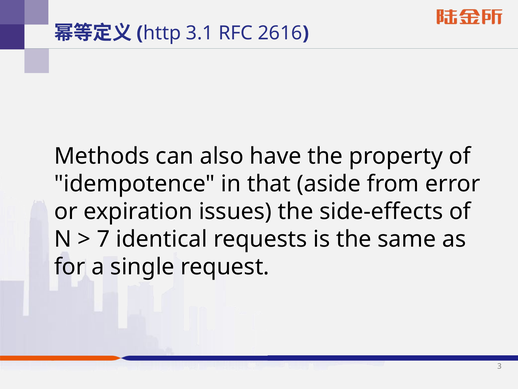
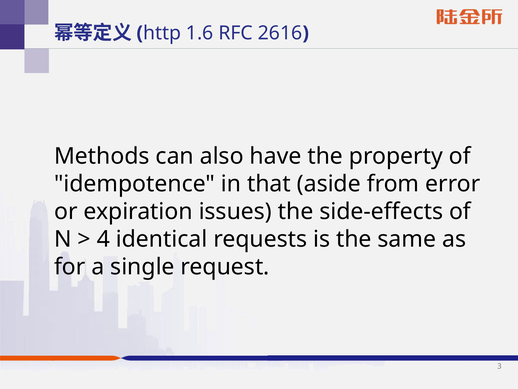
3.1: 3.1 -> 1.6
7: 7 -> 4
